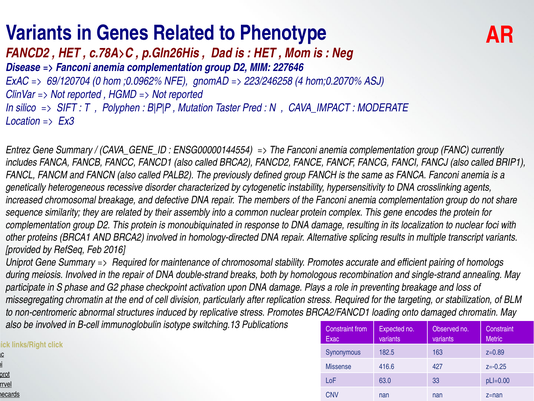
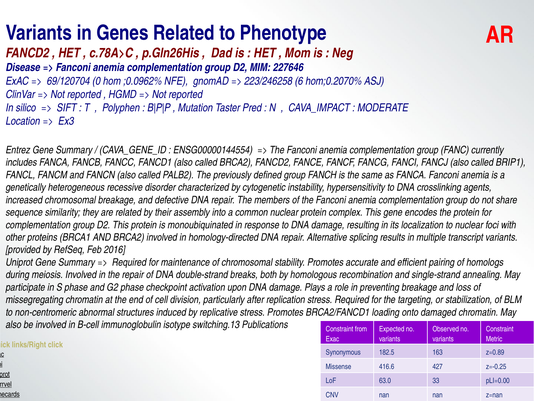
4: 4 -> 6
